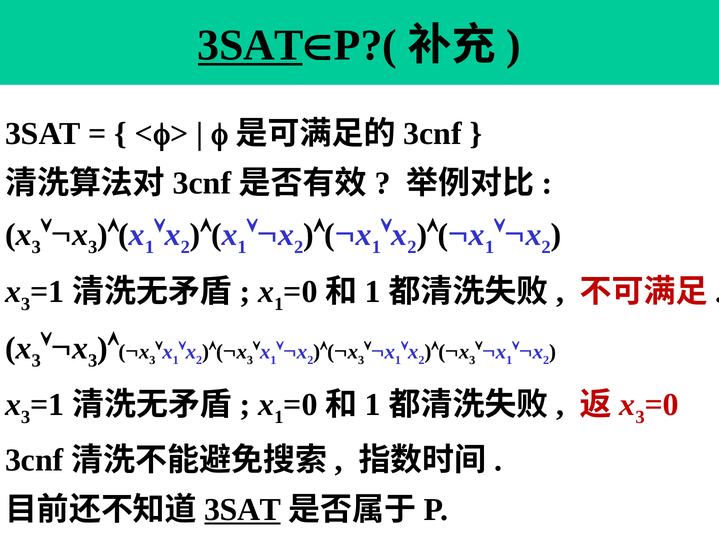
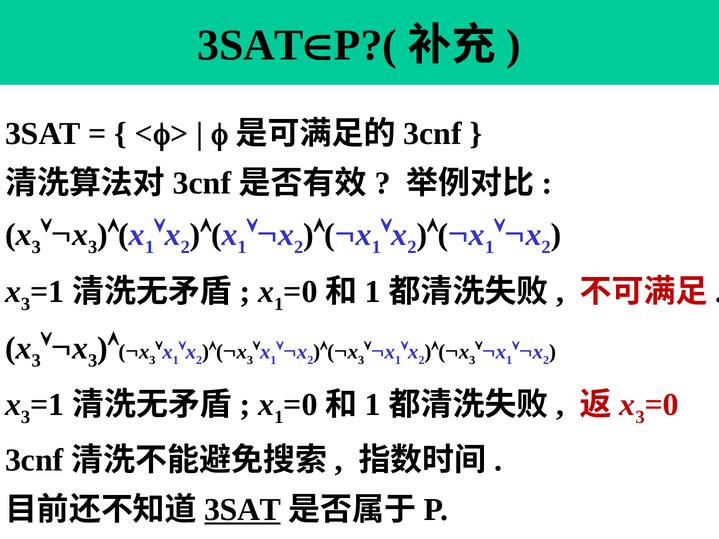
3SAT at (251, 46) underline: present -> none
